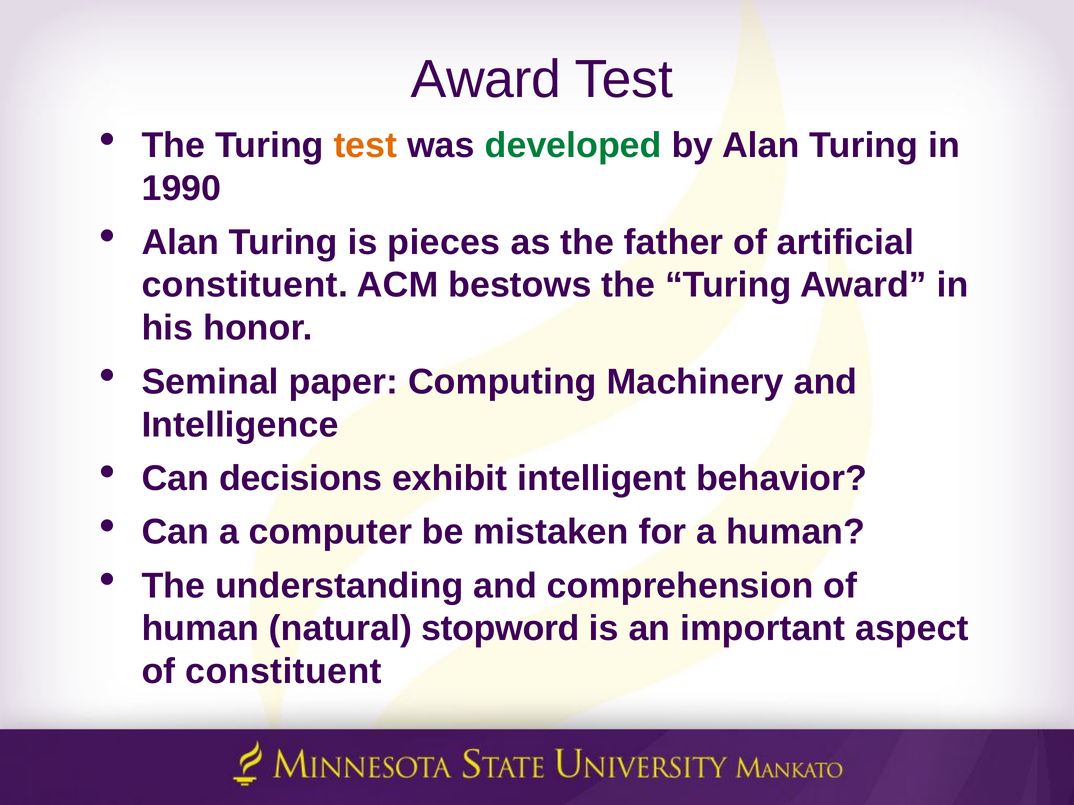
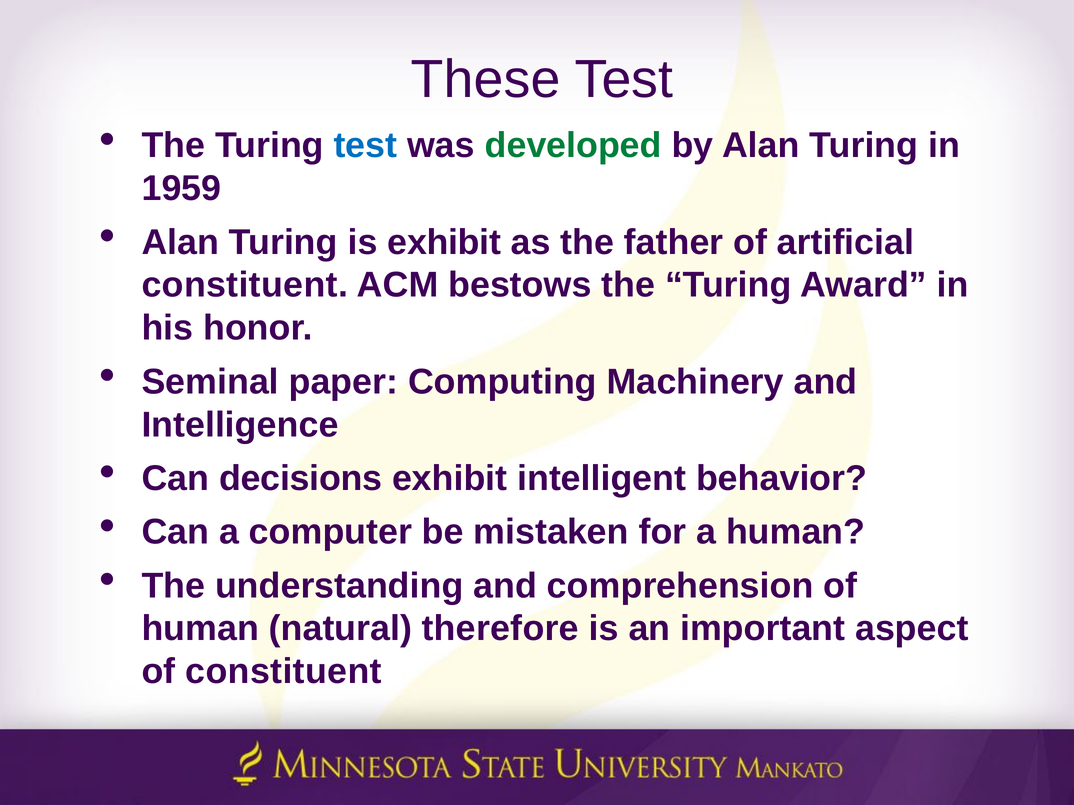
Award at (486, 80): Award -> These
test at (365, 146) colour: orange -> blue
1990: 1990 -> 1959
is pieces: pieces -> exhibit
stopword: stopword -> therefore
